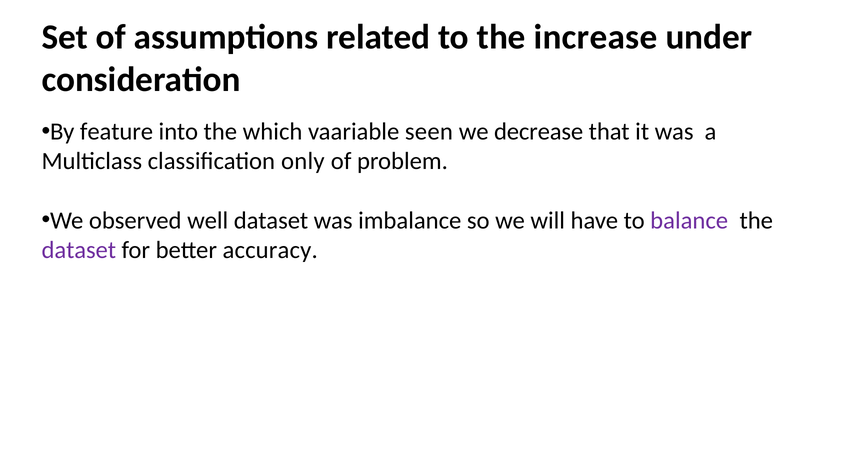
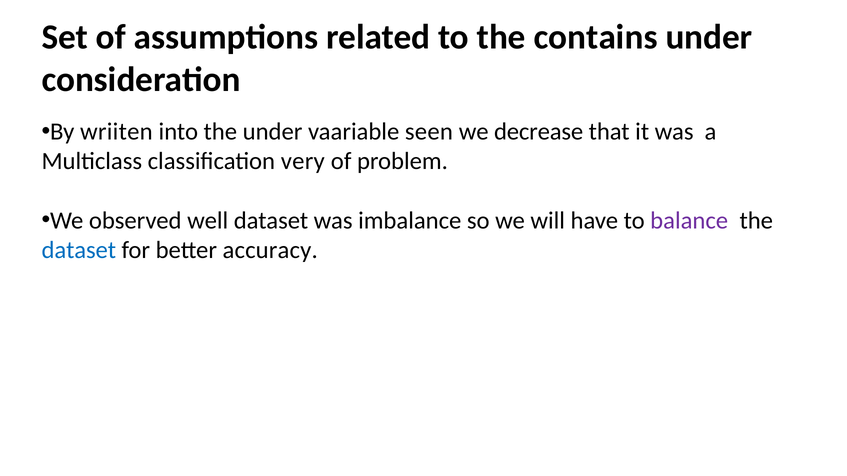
increase: increase -> contains
feature: feature -> wriiten
the which: which -> under
only: only -> very
dataset at (79, 250) colour: purple -> blue
